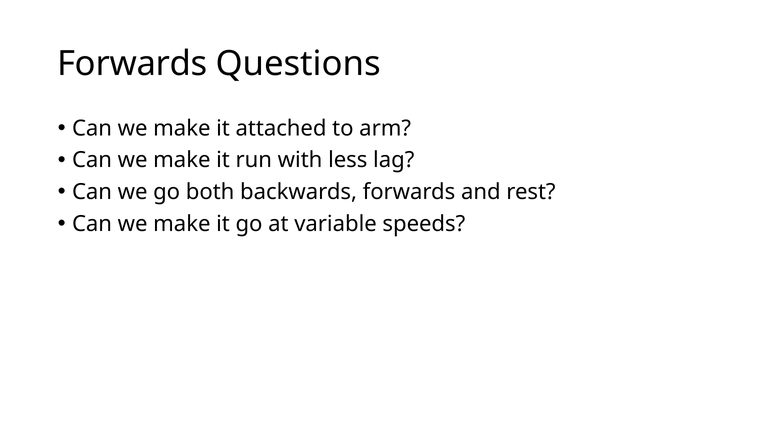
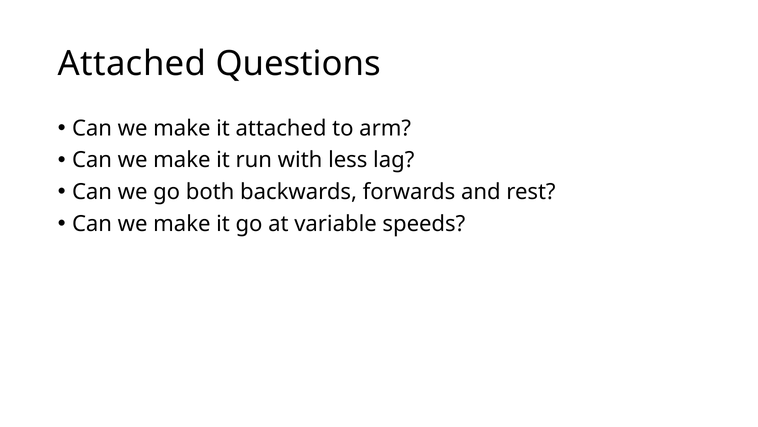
Forwards at (132, 64): Forwards -> Attached
